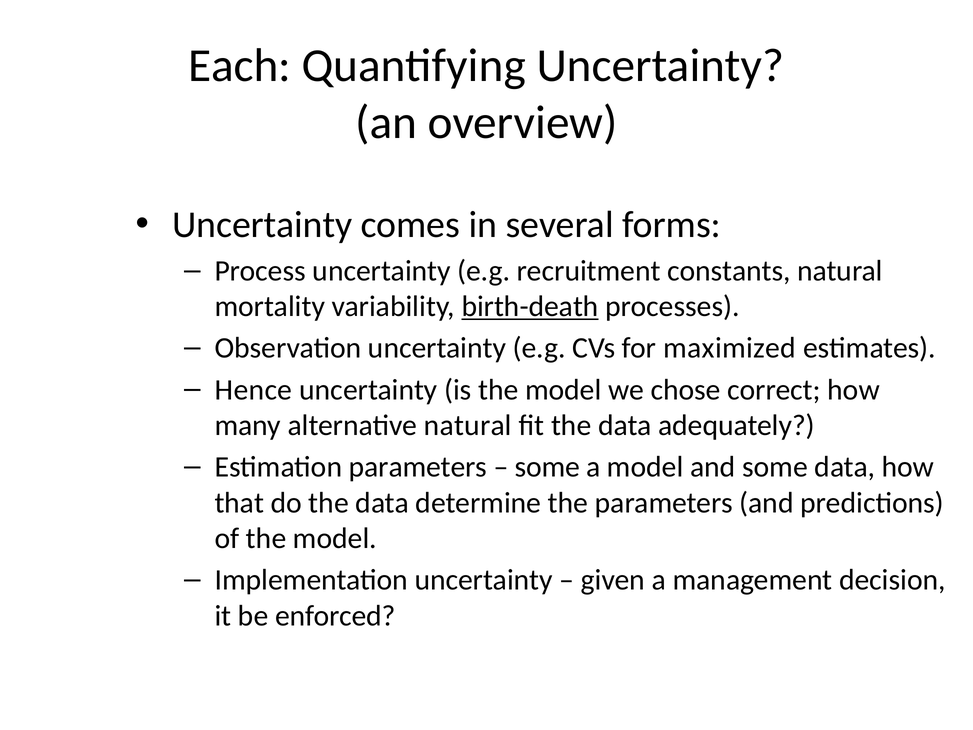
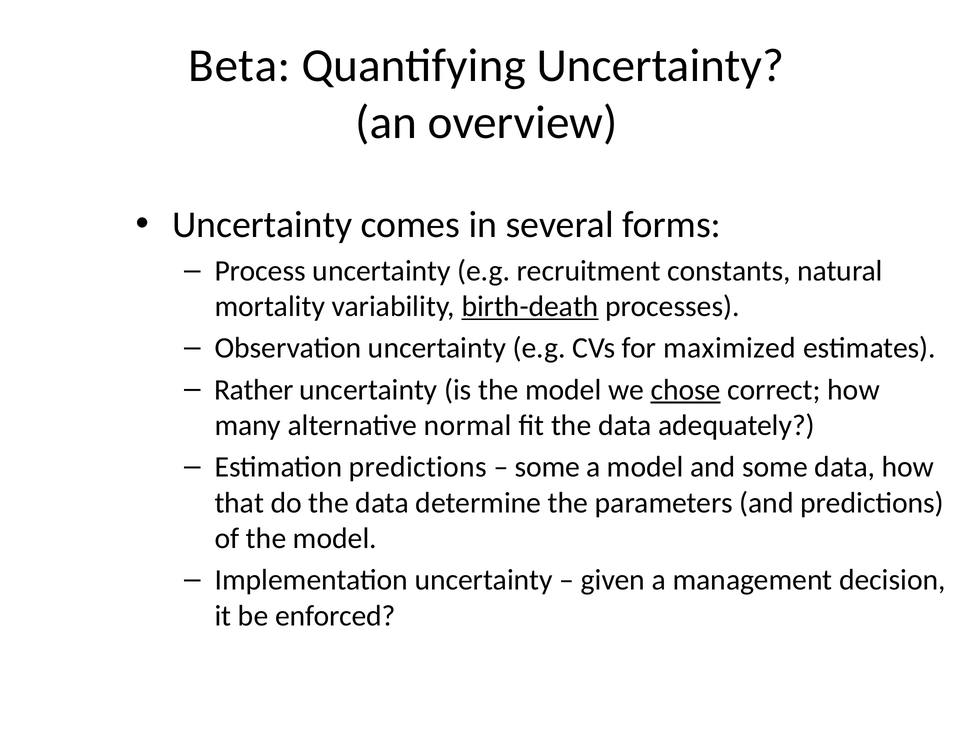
Each: Each -> Beta
Hence: Hence -> Rather
chose underline: none -> present
alternative natural: natural -> normal
Estimation parameters: parameters -> predictions
